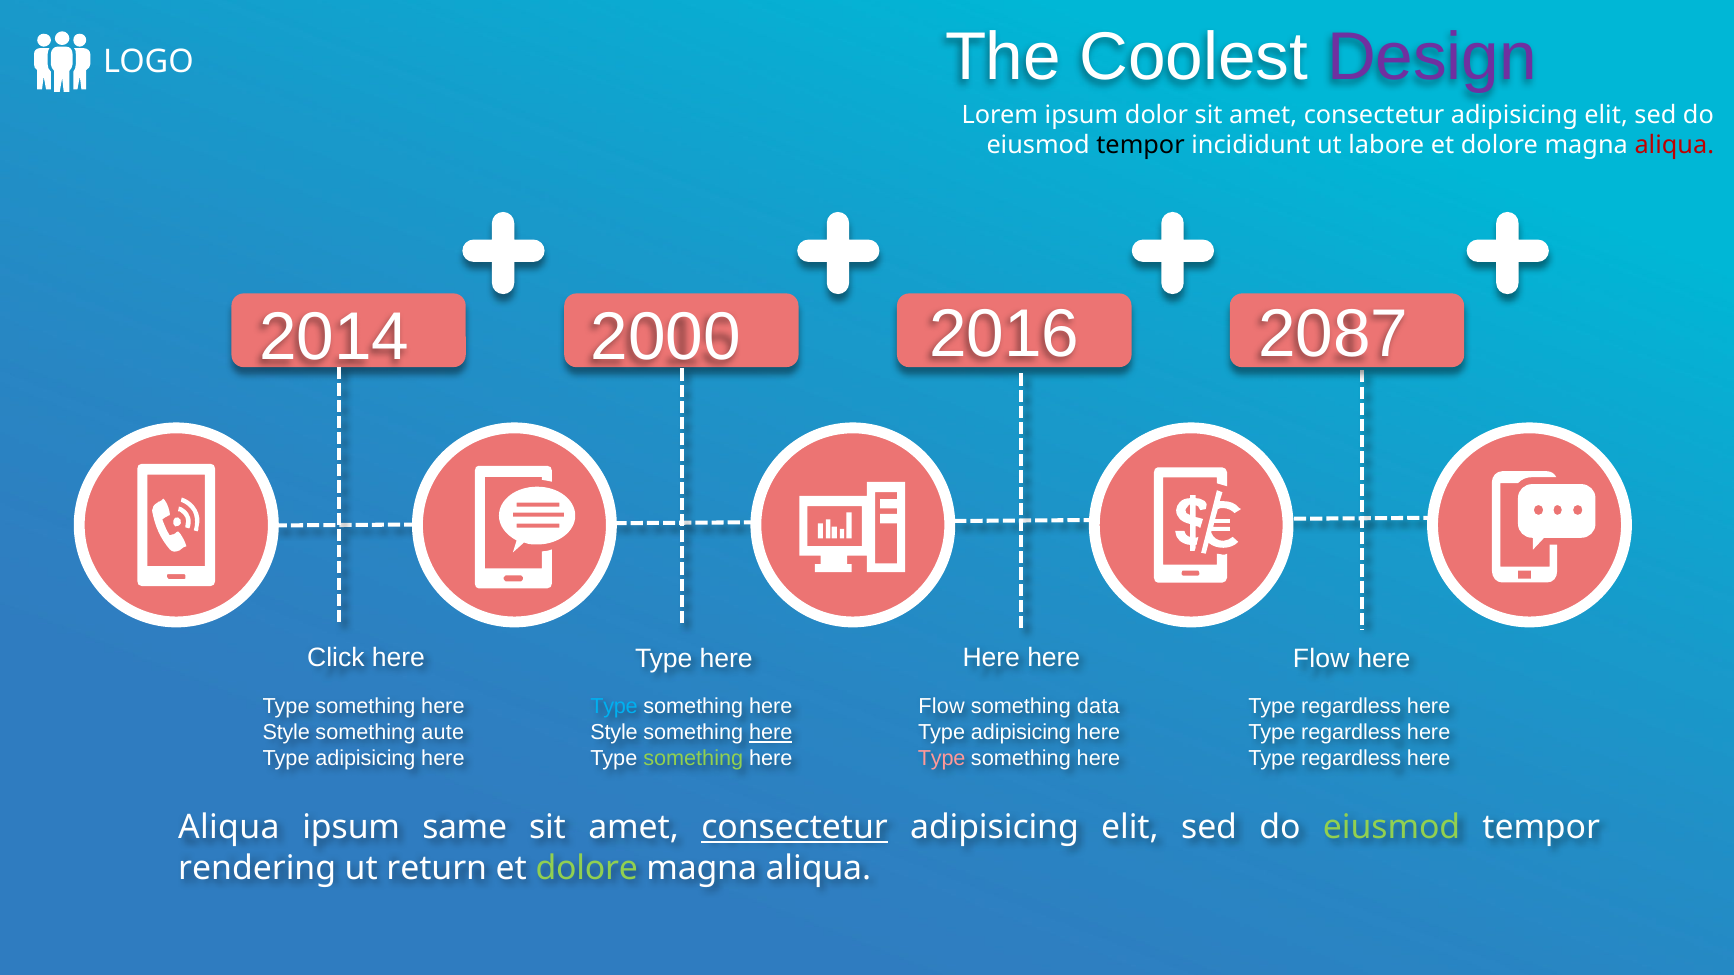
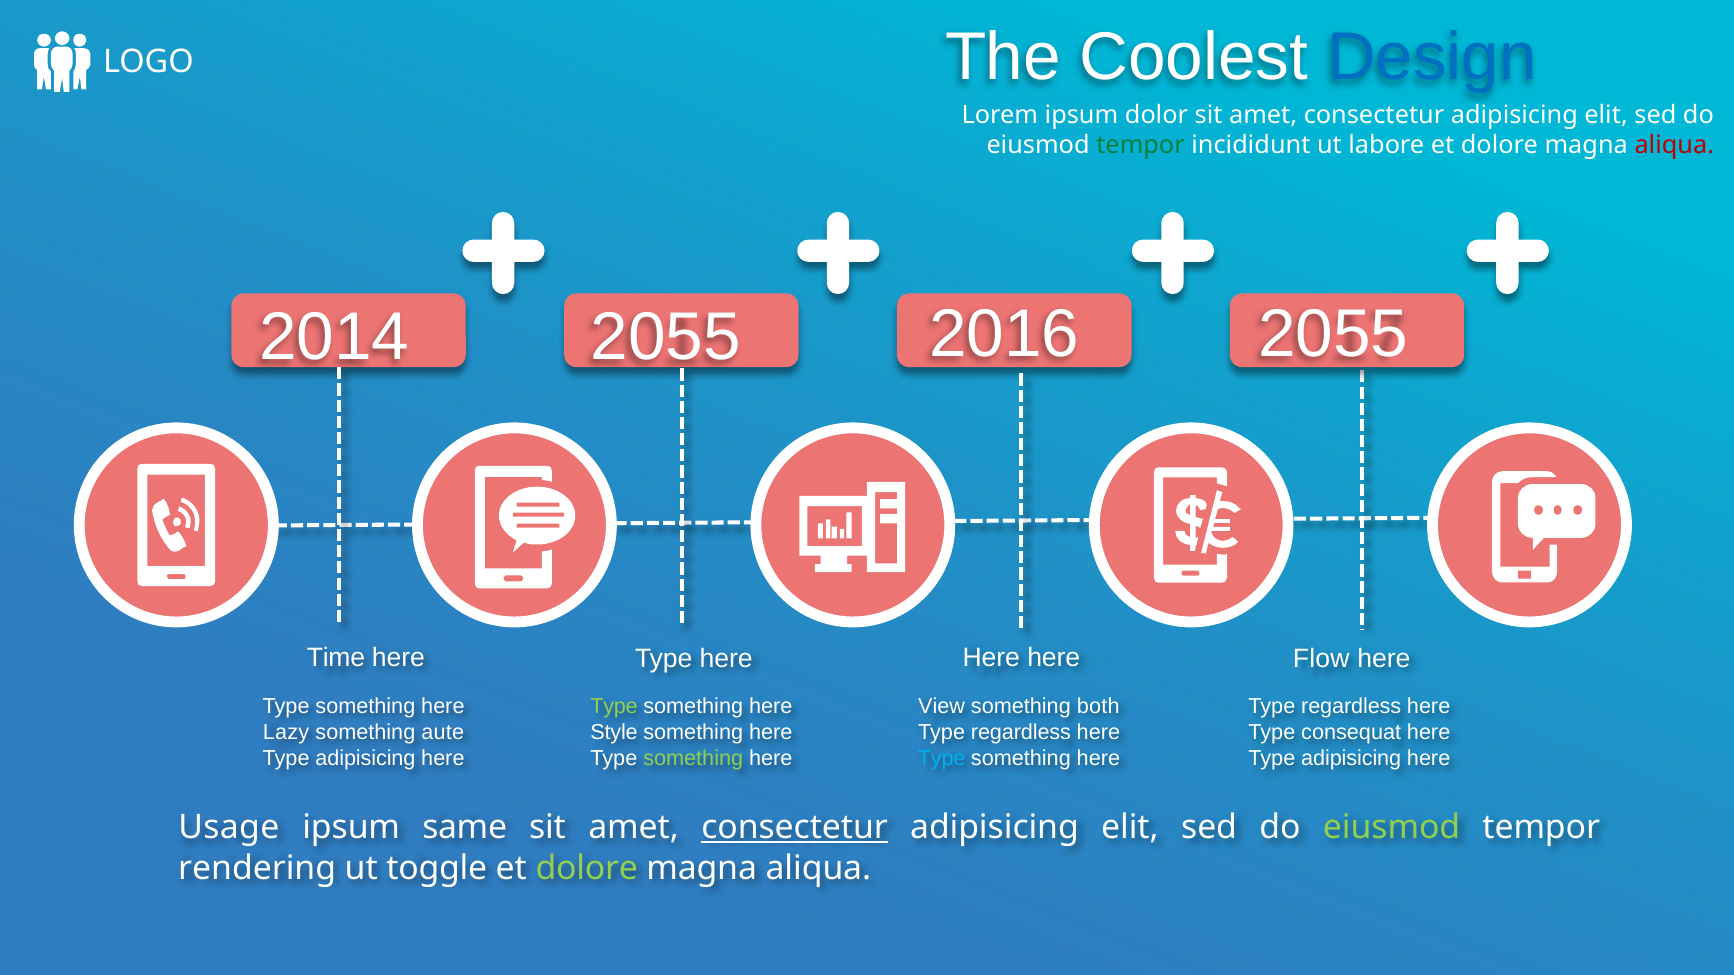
Design colour: purple -> blue
tempor at (1141, 146) colour: black -> green
2014 2000: 2000 -> 2055
2016 2087: 2087 -> 2055
Click: Click -> Time
Flow at (942, 706): Flow -> View
data: data -> both
Type at (614, 707) colour: light blue -> light green
Style at (286, 732): Style -> Lazy
adipisicing at (1021, 732): adipisicing -> regardless
here at (771, 733) underline: present -> none
regardless at (1351, 733): regardless -> consequat
Type at (942, 758) colour: pink -> light blue
regardless at (1351, 759): regardless -> adipisicing
Aliqua at (229, 828): Aliqua -> Usage
return: return -> toggle
